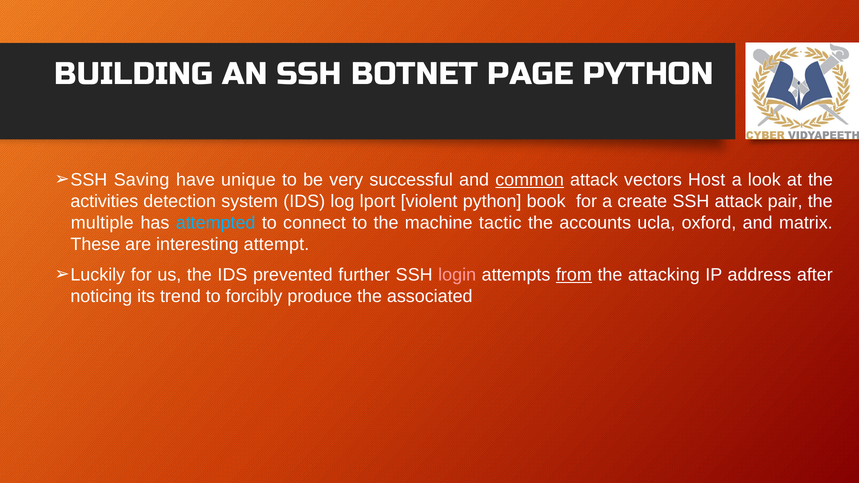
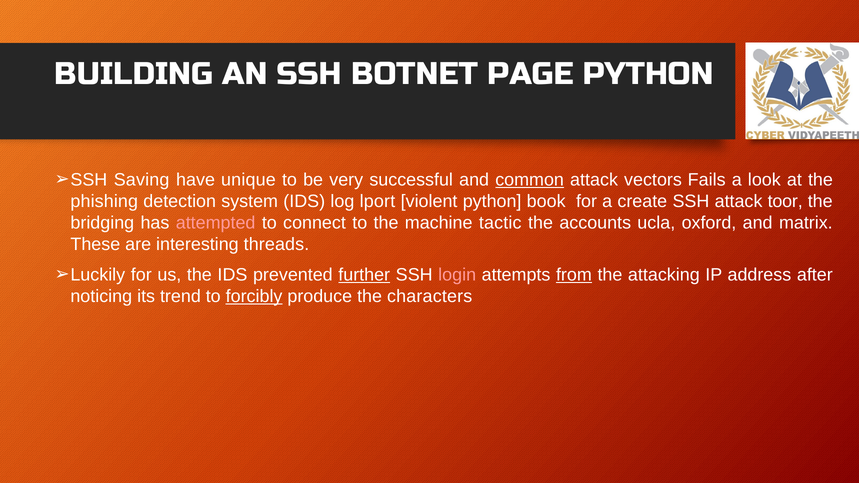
Host: Host -> Fails
activities: activities -> phishing
pair: pair -> toor
multiple: multiple -> bridging
attempted colour: light blue -> pink
attempt: attempt -> threads
further underline: none -> present
forcibly underline: none -> present
associated: associated -> characters
